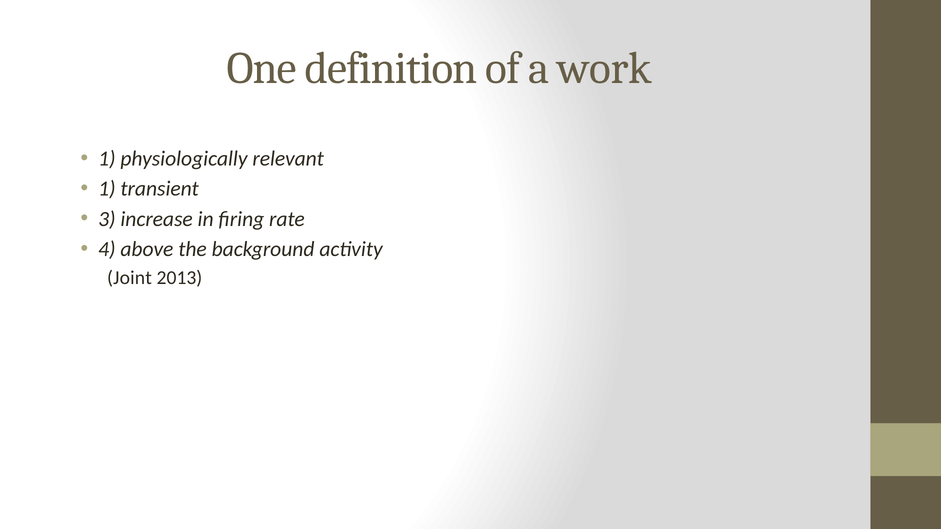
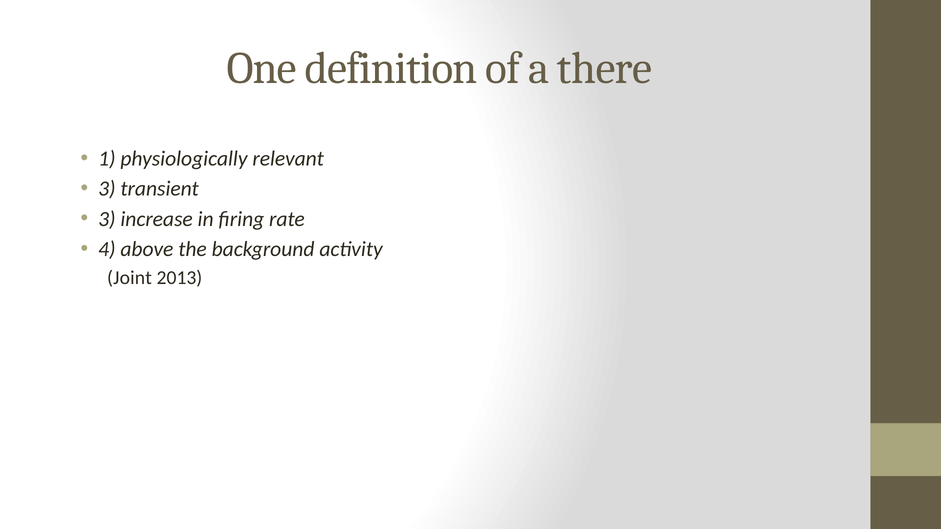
work: work -> there
1 at (107, 189): 1 -> 3
